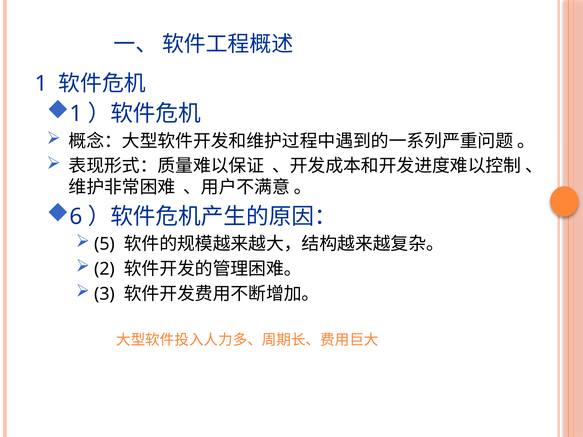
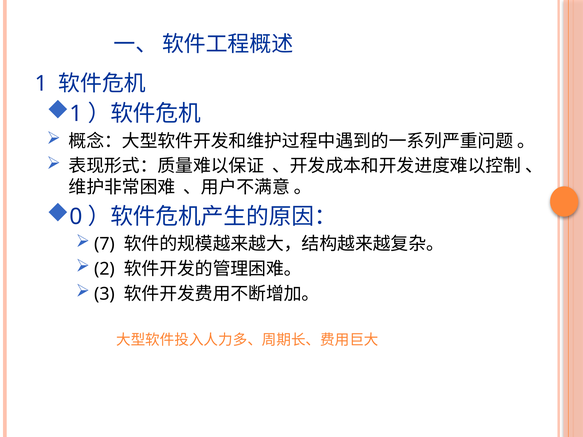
6: 6 -> 0
5: 5 -> 7
